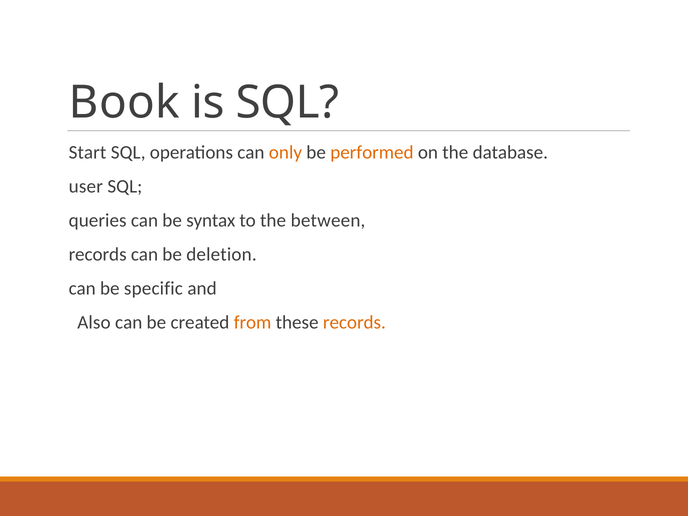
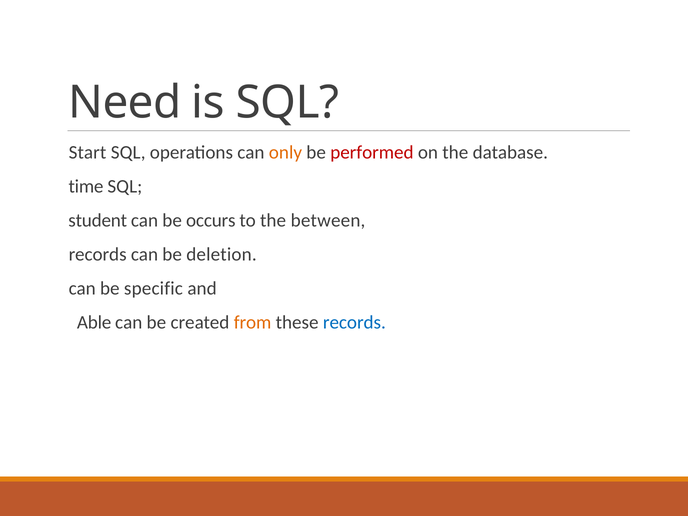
Book: Book -> Need
performed colour: orange -> red
user: user -> time
queries: queries -> student
syntax: syntax -> occurs
Also: Also -> Able
records at (354, 323) colour: orange -> blue
